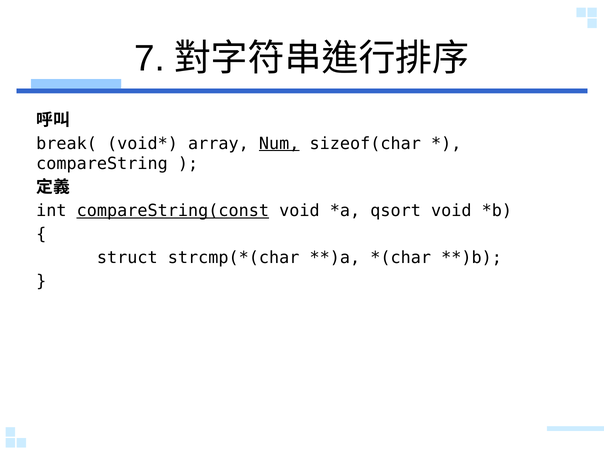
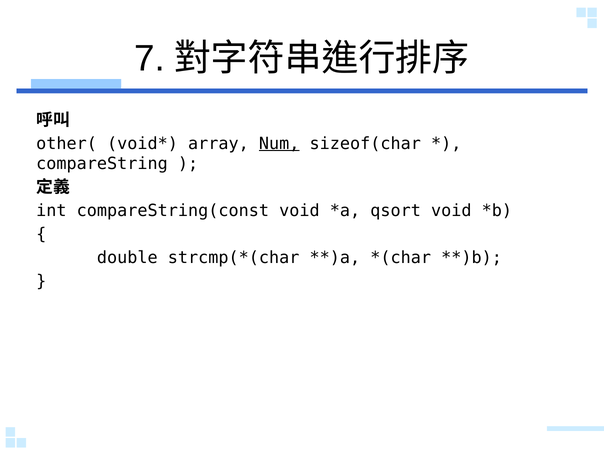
break(: break( -> other(
compareString(const underline: present -> none
struct: struct -> double
